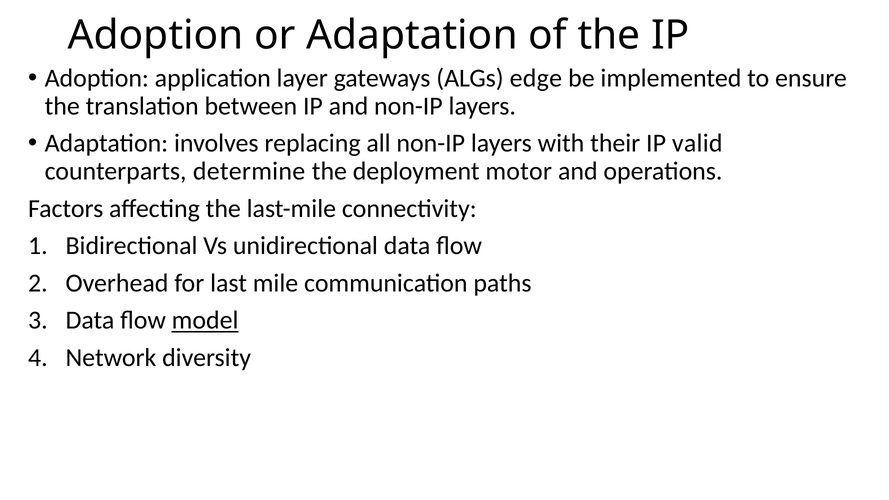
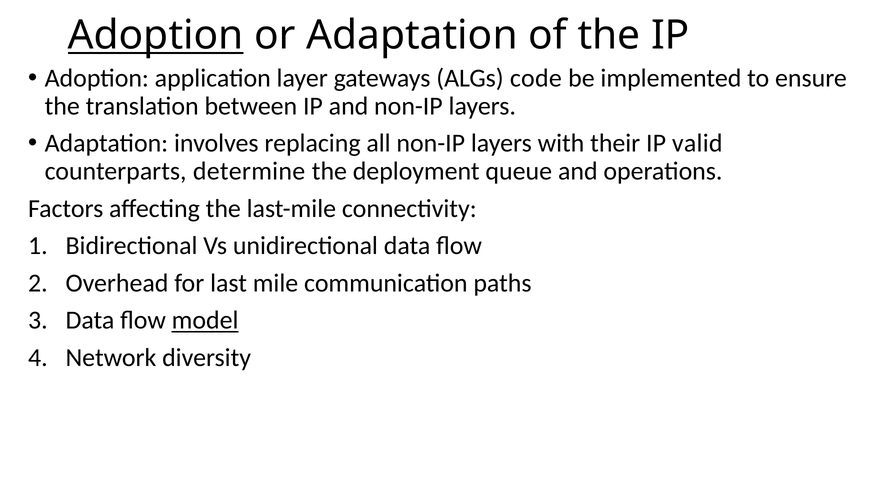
Adoption at (156, 35) underline: none -> present
edge: edge -> code
motor: motor -> queue
